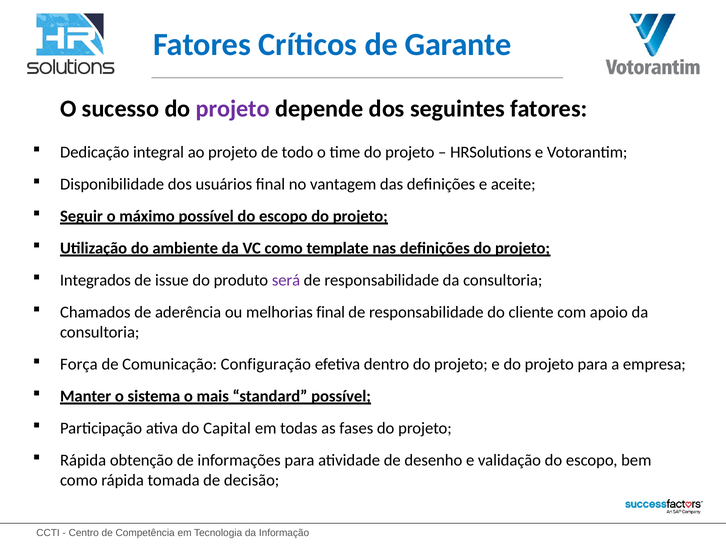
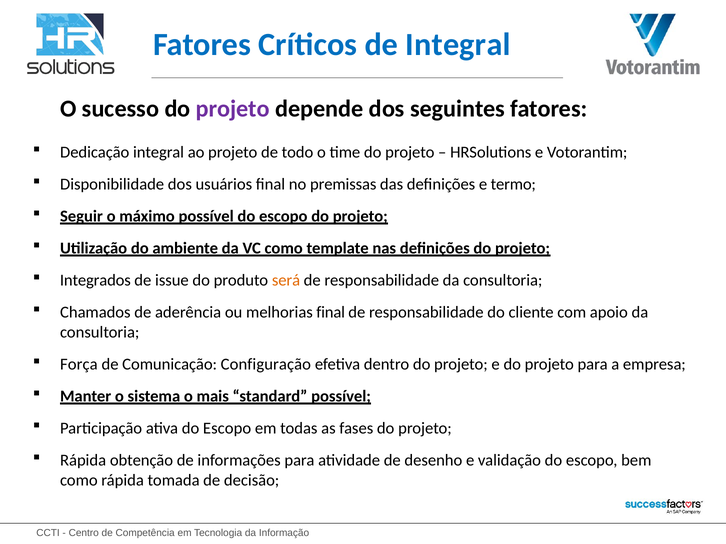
de Garante: Garante -> Integral
vantagem: vantagem -> premissas
aceite: aceite -> termo
será colour: purple -> orange
ativa do Capital: Capital -> Escopo
